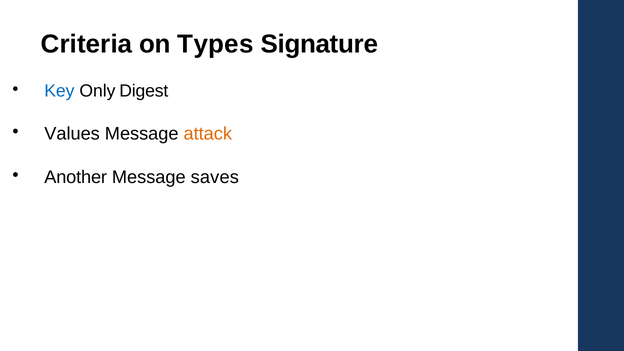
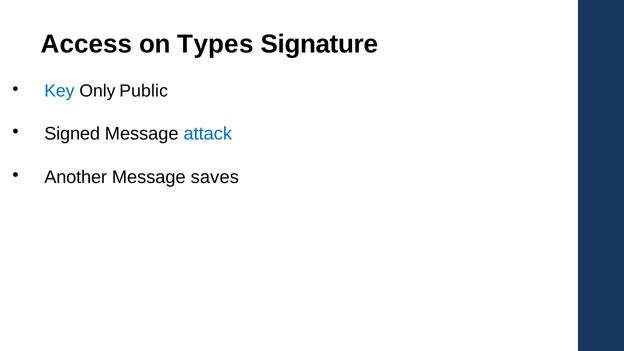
Criteria: Criteria -> Access
Digest: Digest -> Public
Values: Values -> Signed
attack colour: orange -> blue
